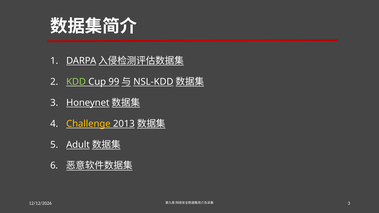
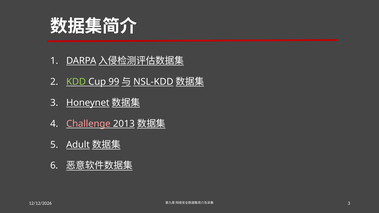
Challenge colour: yellow -> pink
